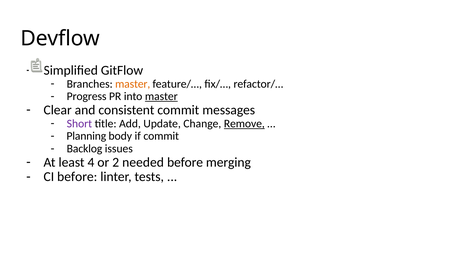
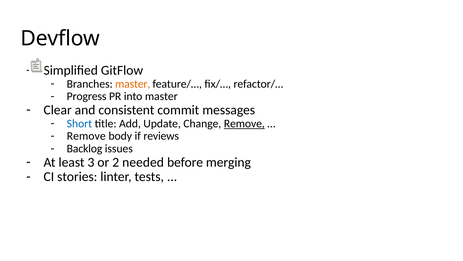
master at (161, 96) underline: present -> none
Short colour: purple -> blue
Planning at (86, 136): Planning -> Remove
if commit: commit -> reviews
4: 4 -> 3
CI before: before -> stories
